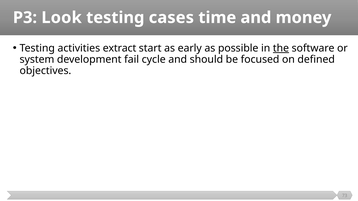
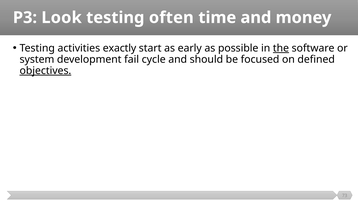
cases: cases -> often
extract: extract -> exactly
objectives underline: none -> present
